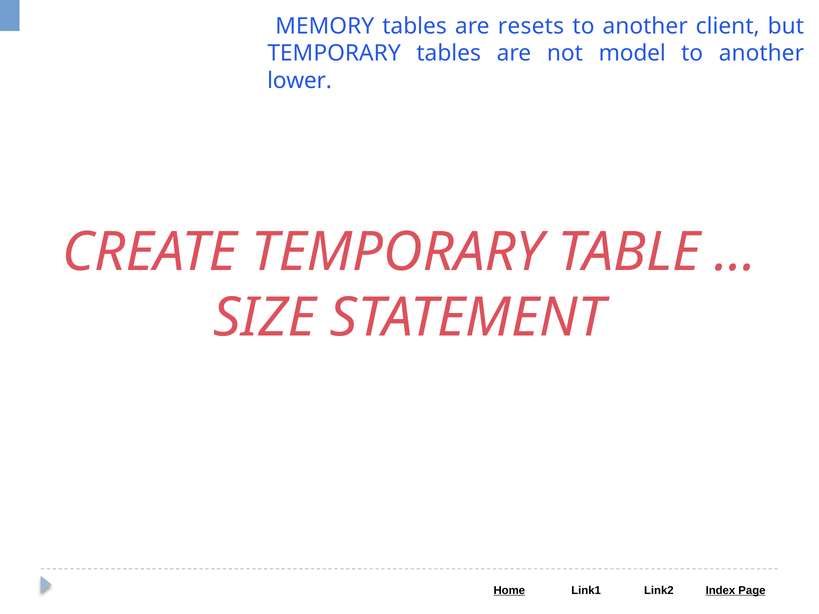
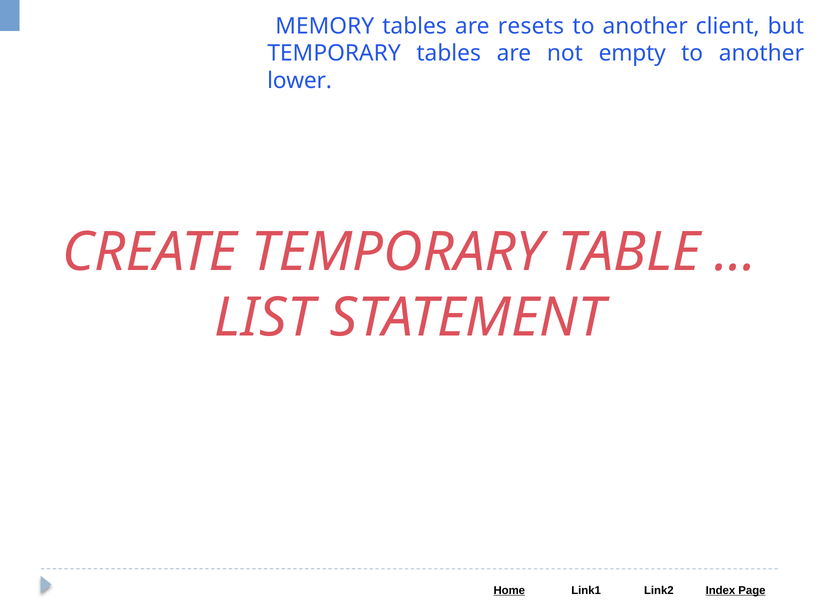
model: model -> empty
SIZE: SIZE -> LIST
